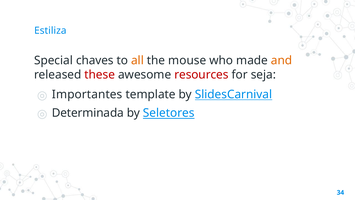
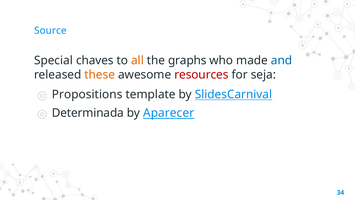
Estiliza: Estiliza -> Source
mouse: mouse -> graphs
and colour: orange -> blue
these colour: red -> orange
Importantes: Importantes -> Propositions
Seletores: Seletores -> Aparecer
